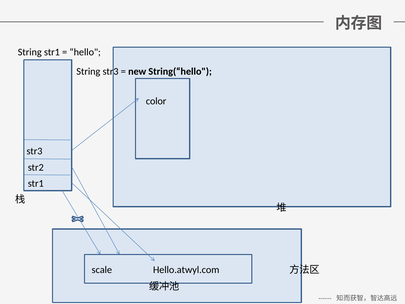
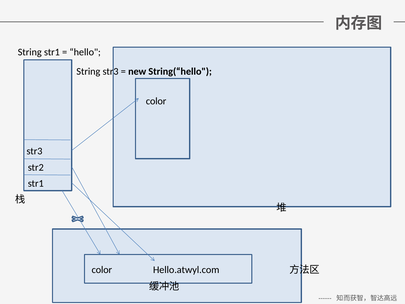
scale at (102, 269): scale -> color
